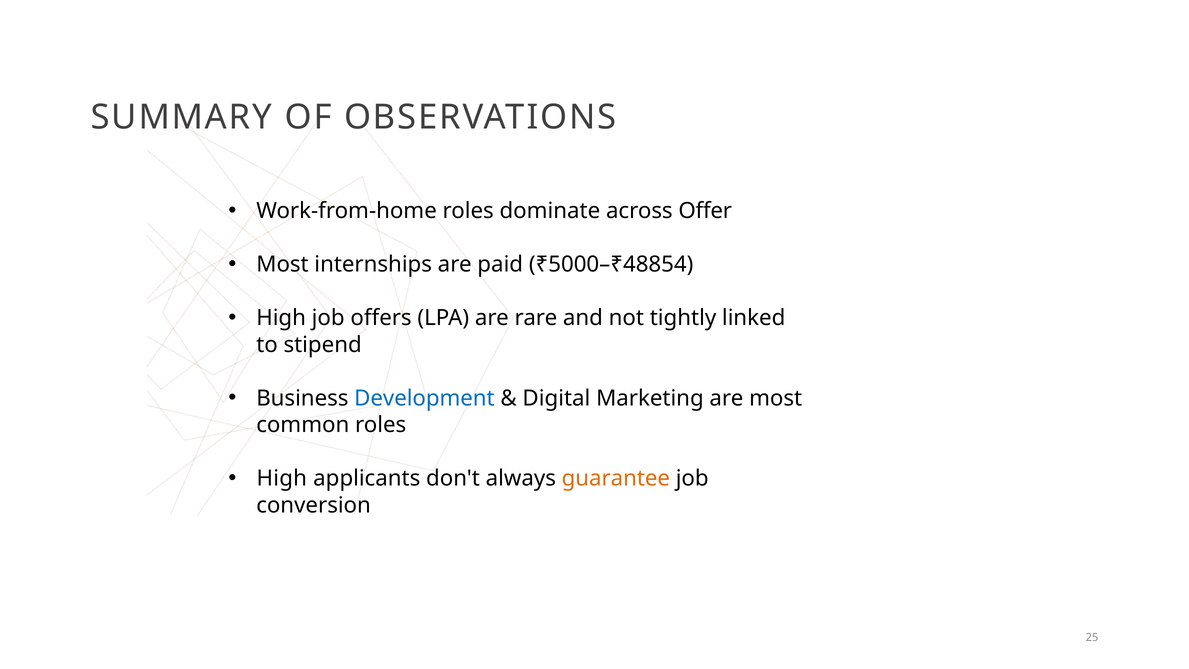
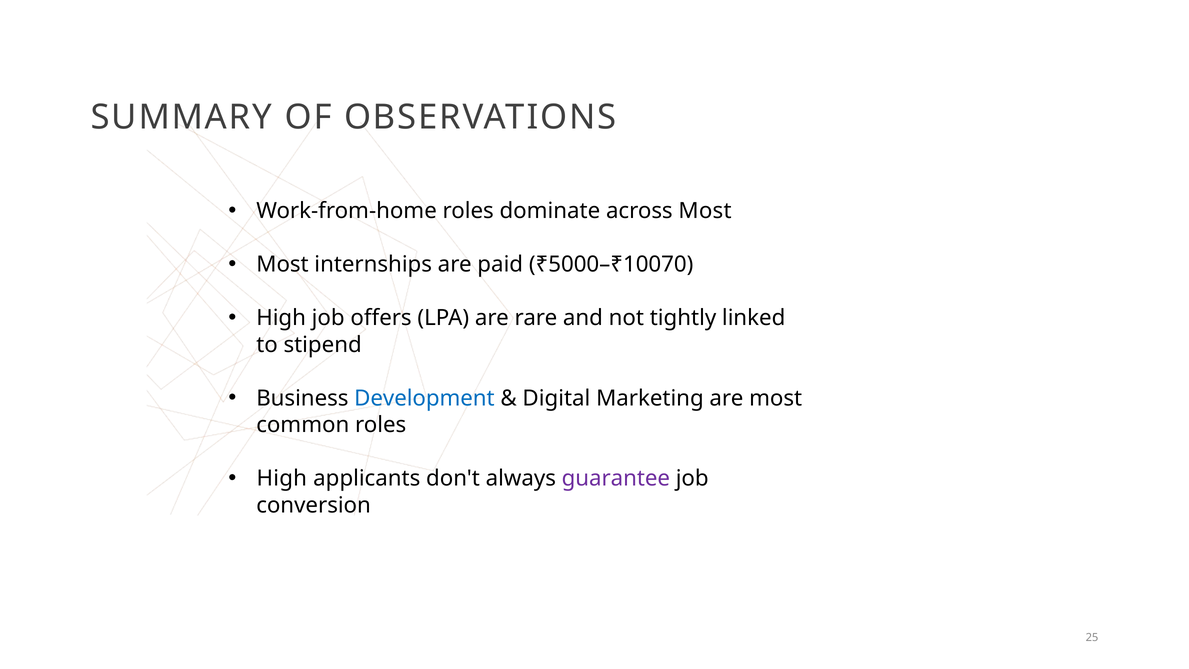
across Offer: Offer -> Most
₹5000–₹48854: ₹5000–₹48854 -> ₹5000–₹10070
guarantee colour: orange -> purple
